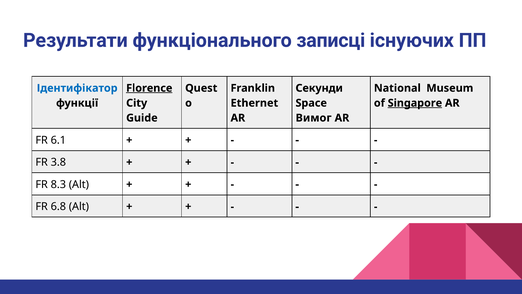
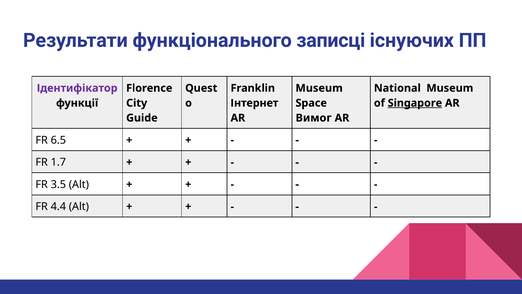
Ідентифікатор colour: blue -> purple
Florence underline: present -> none
Секунди at (319, 88): Секунди -> Museum
Ethernet: Ethernet -> Інтернет
6.1: 6.1 -> 6.5
3.8: 3.8 -> 1.7
8.3: 8.3 -> 3.5
6.8: 6.8 -> 4.4
